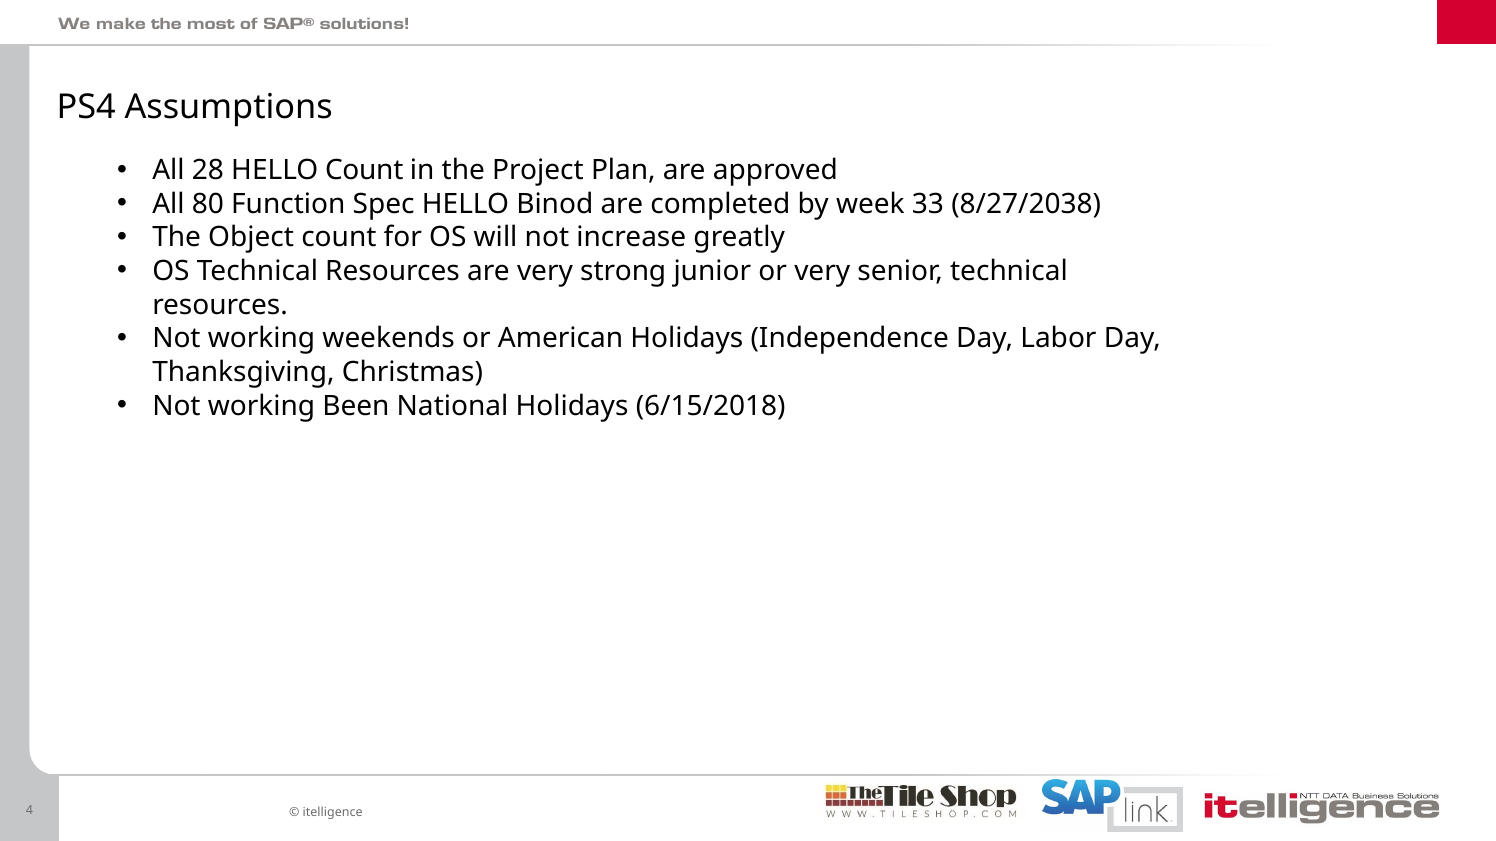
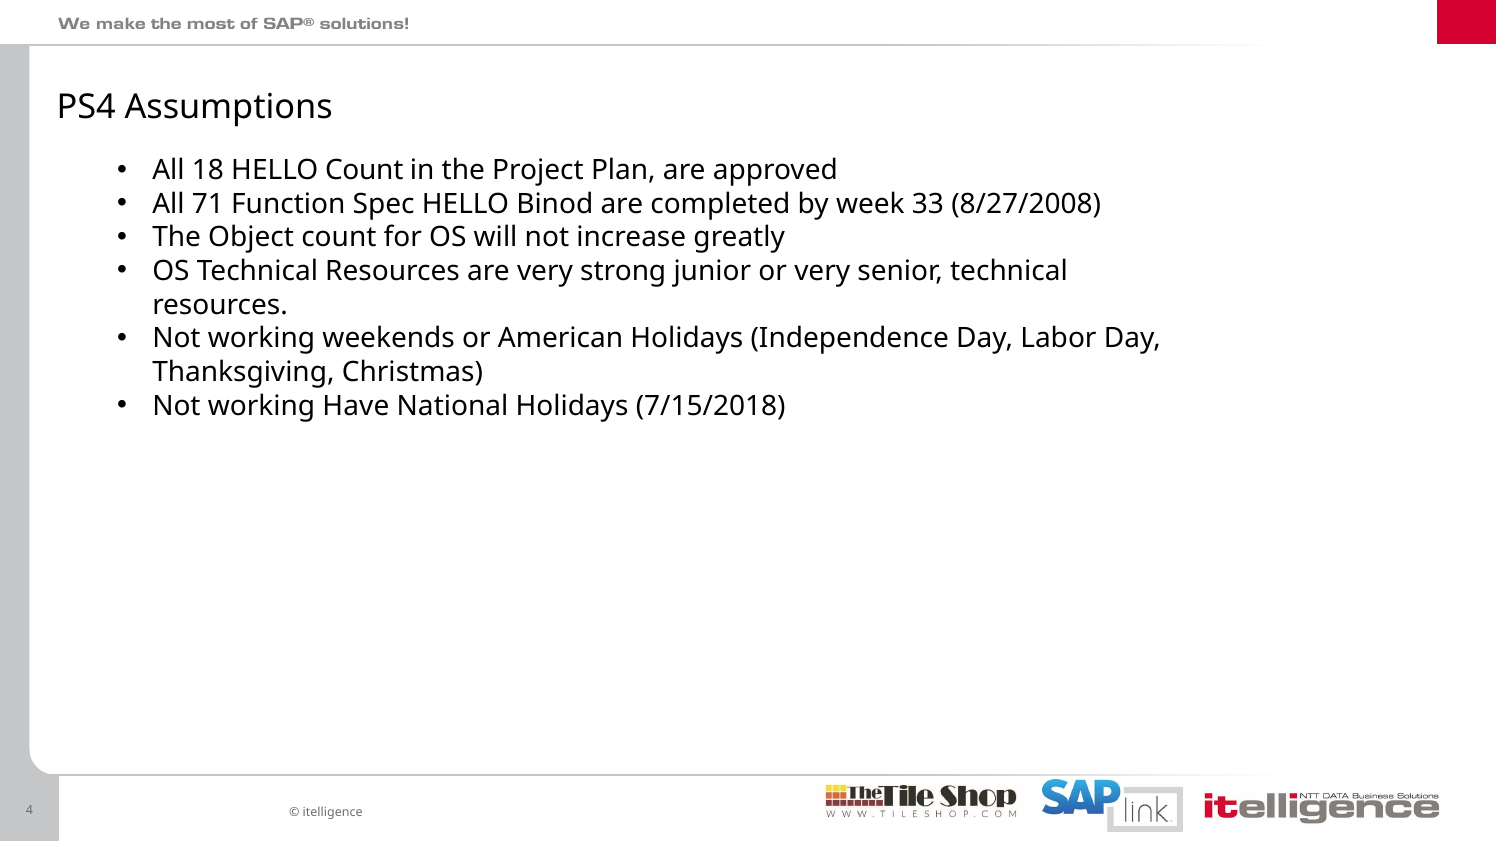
28: 28 -> 18
80: 80 -> 71
8/27/2038: 8/27/2038 -> 8/27/2008
Been: Been -> Have
6/15/2018: 6/15/2018 -> 7/15/2018
